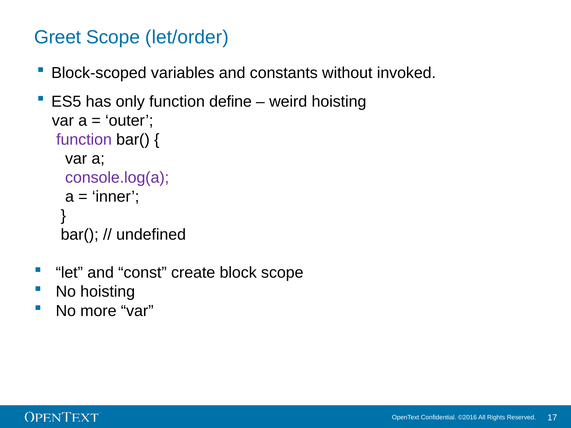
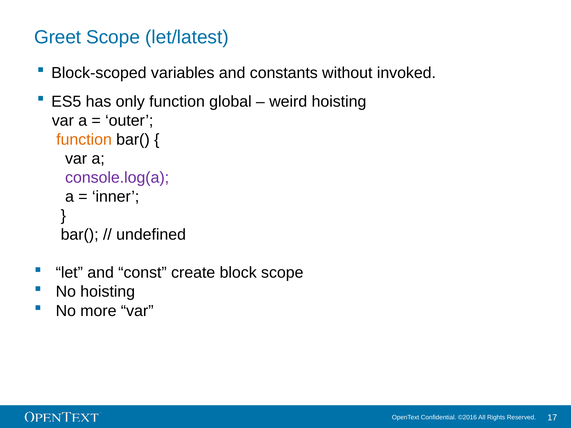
let/order: let/order -> let/latest
define: define -> global
function at (84, 140) colour: purple -> orange
